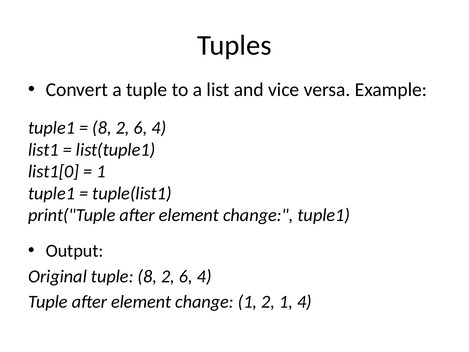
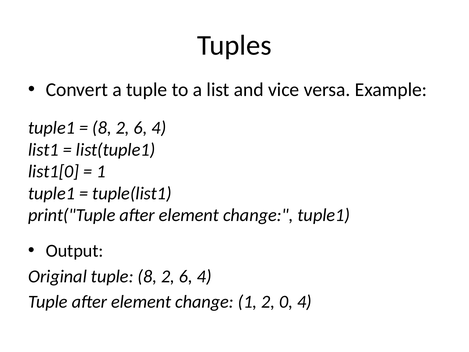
2 1: 1 -> 0
